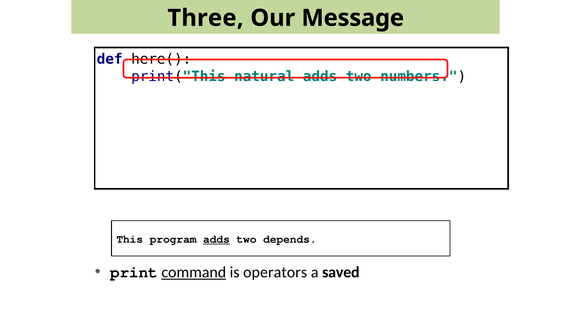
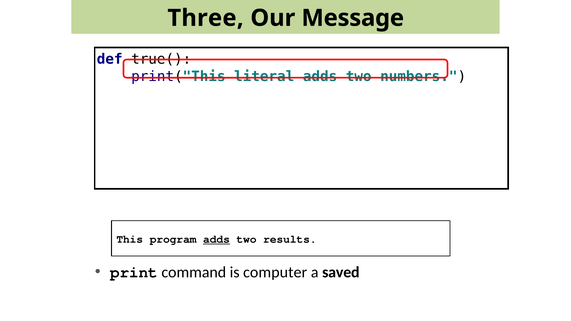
here(: here( -> true(
natural: natural -> literal
depends: depends -> results
command underline: present -> none
operators: operators -> computer
